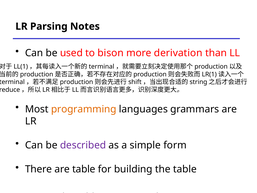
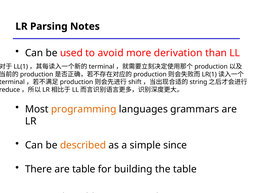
bison: bison -> avoid
described colour: purple -> orange
form: form -> since
